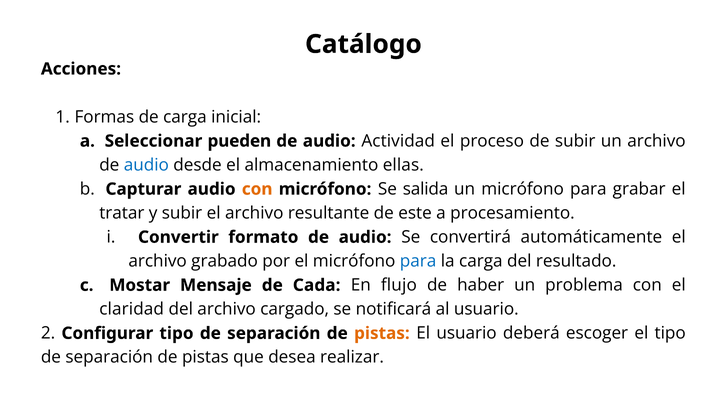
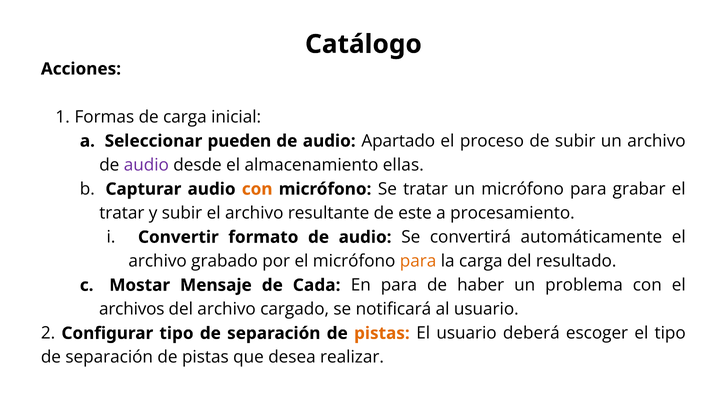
Actividad: Actividad -> Apartado
audio at (146, 165) colour: blue -> purple
Se salida: salida -> tratar
para at (418, 261) colour: blue -> orange
En flujo: flujo -> para
claridad: claridad -> archivos
